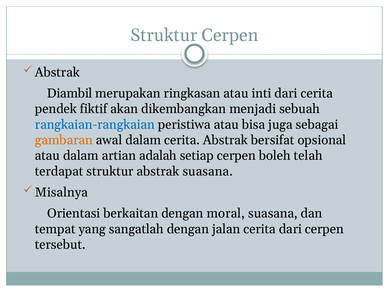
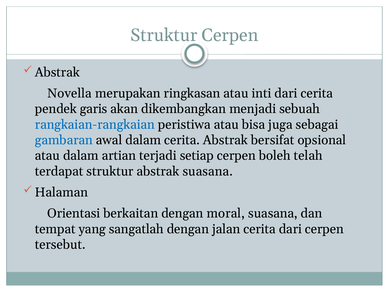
Diambil: Diambil -> Novella
fiktif: fiktif -> garis
gambaran colour: orange -> blue
adalah: adalah -> terjadi
Misalnya: Misalnya -> Halaman
